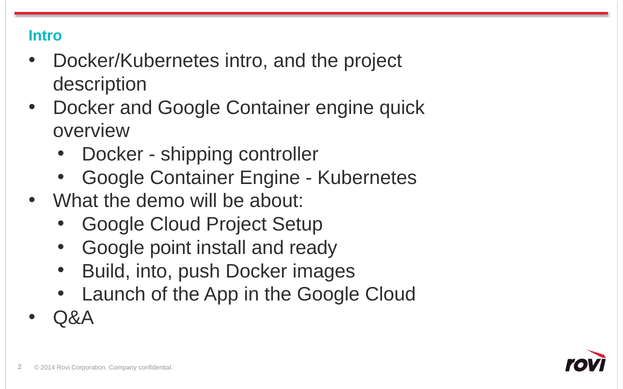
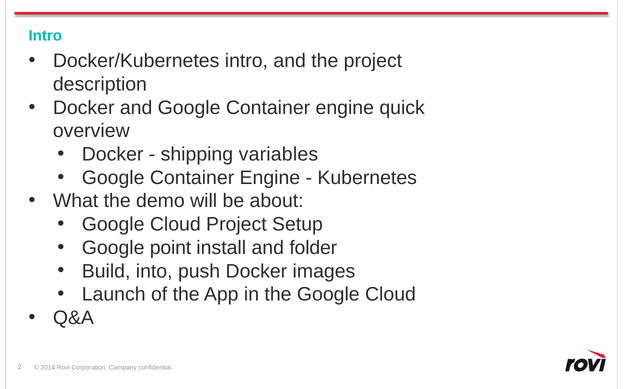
controller: controller -> variables
ready: ready -> folder
